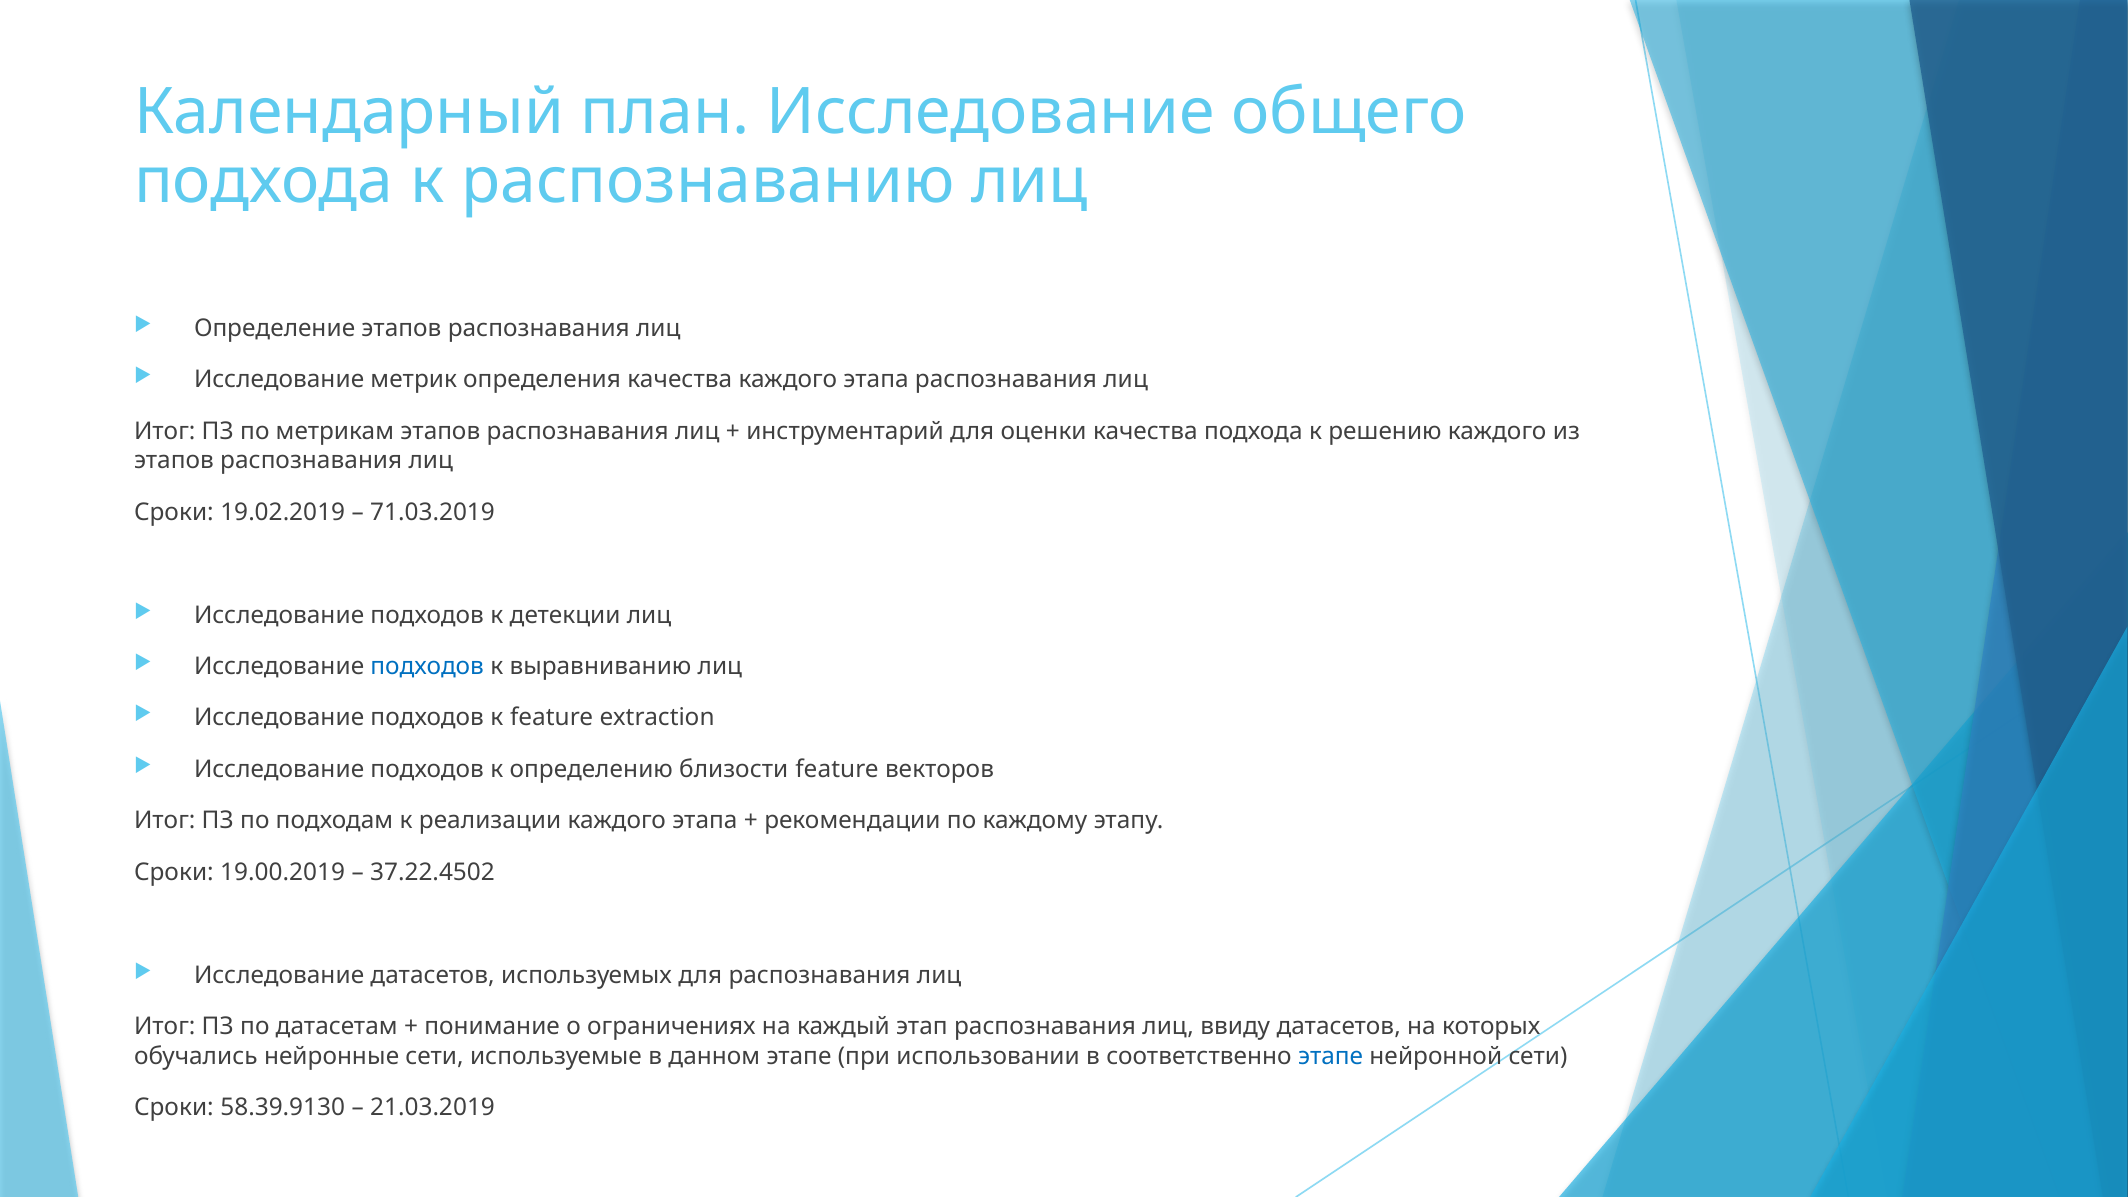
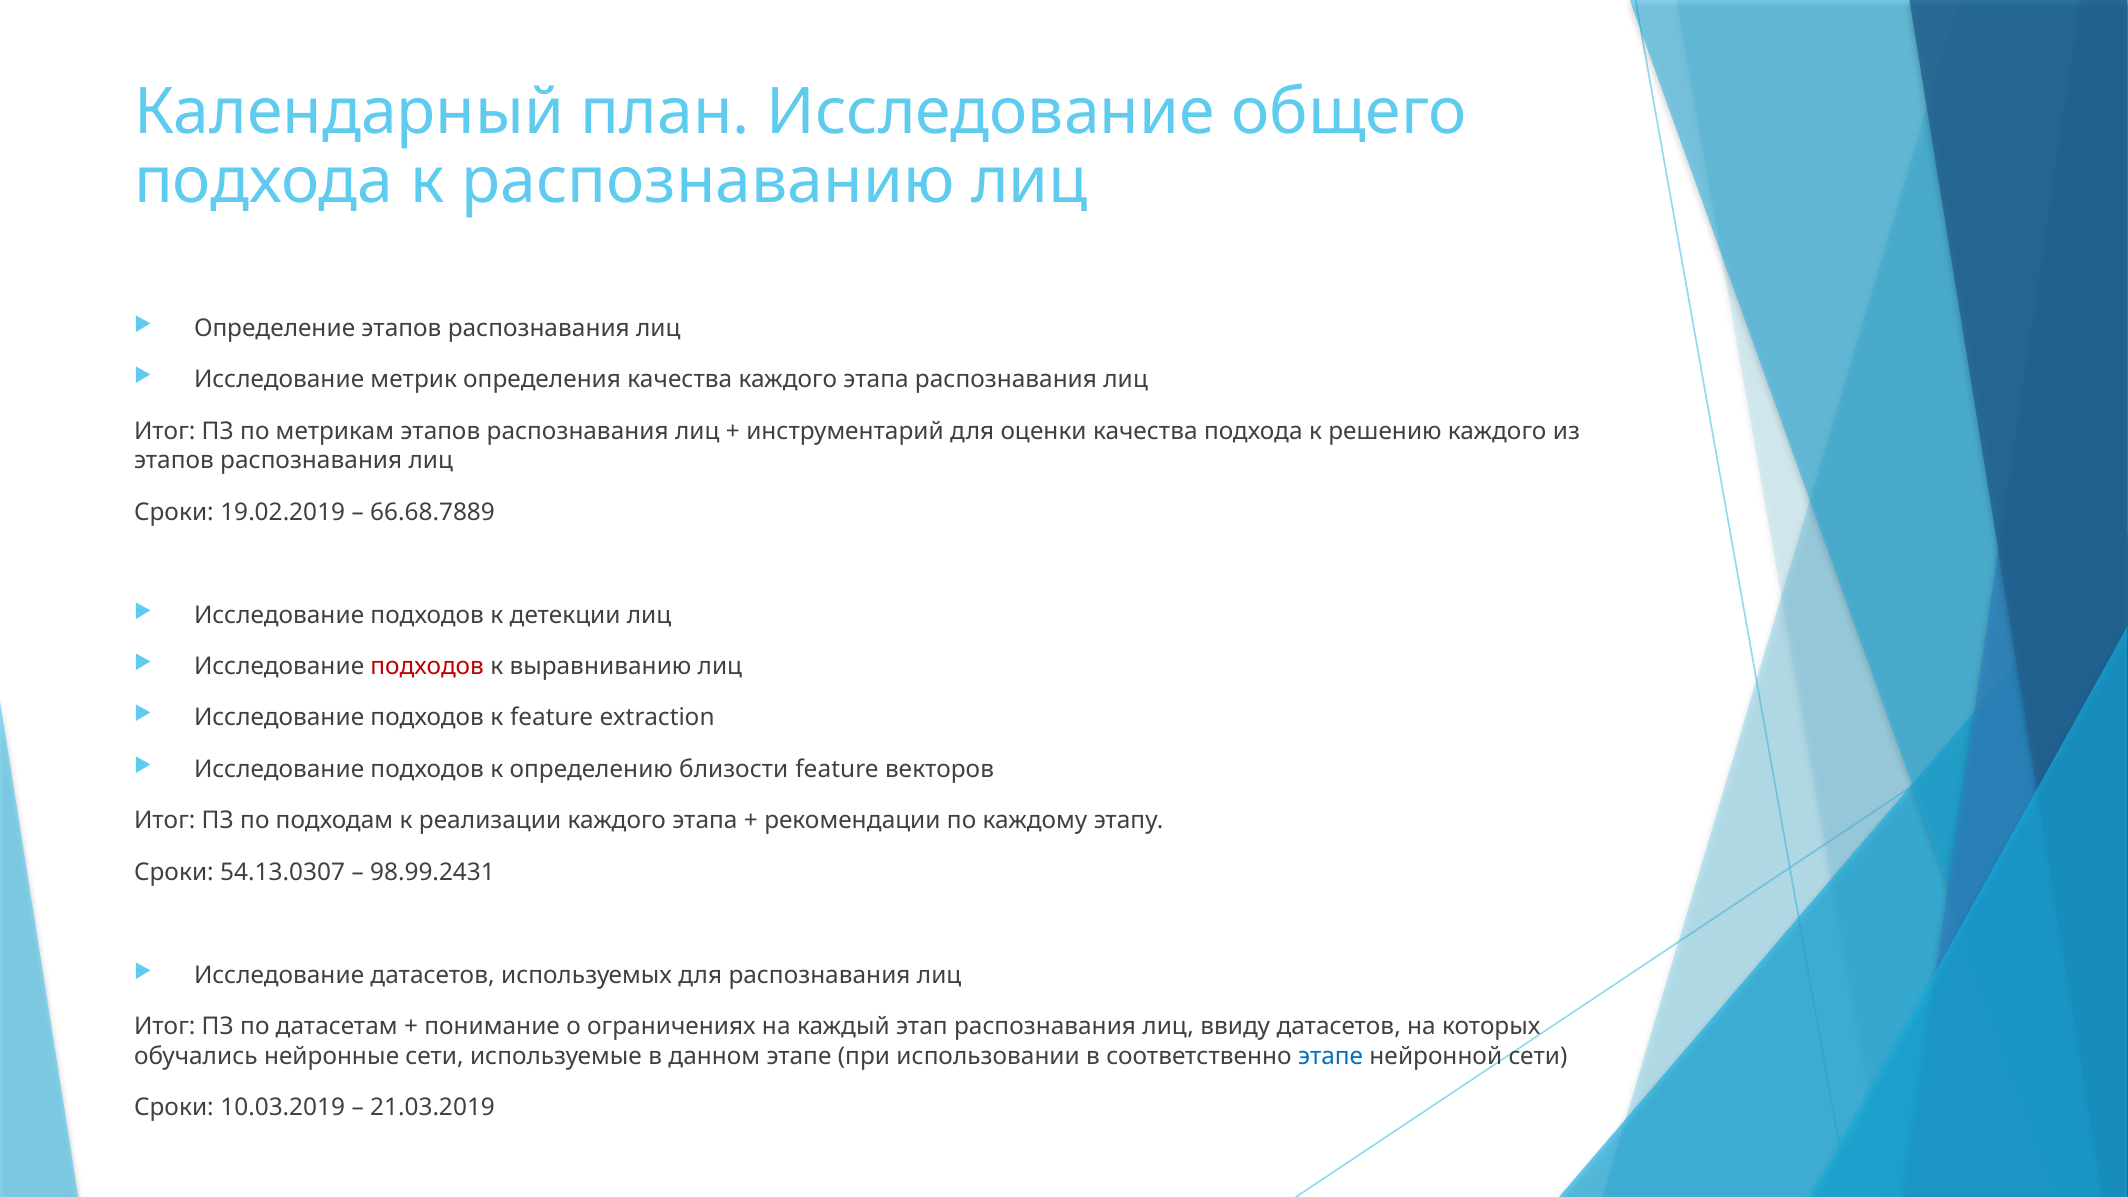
71.03.2019: 71.03.2019 -> 66.68.7889
подходов at (427, 666) colour: blue -> red
19.00.2019: 19.00.2019 -> 54.13.0307
37.22.4502: 37.22.4502 -> 98.99.2431
58.39.9130: 58.39.9130 -> 10.03.2019
